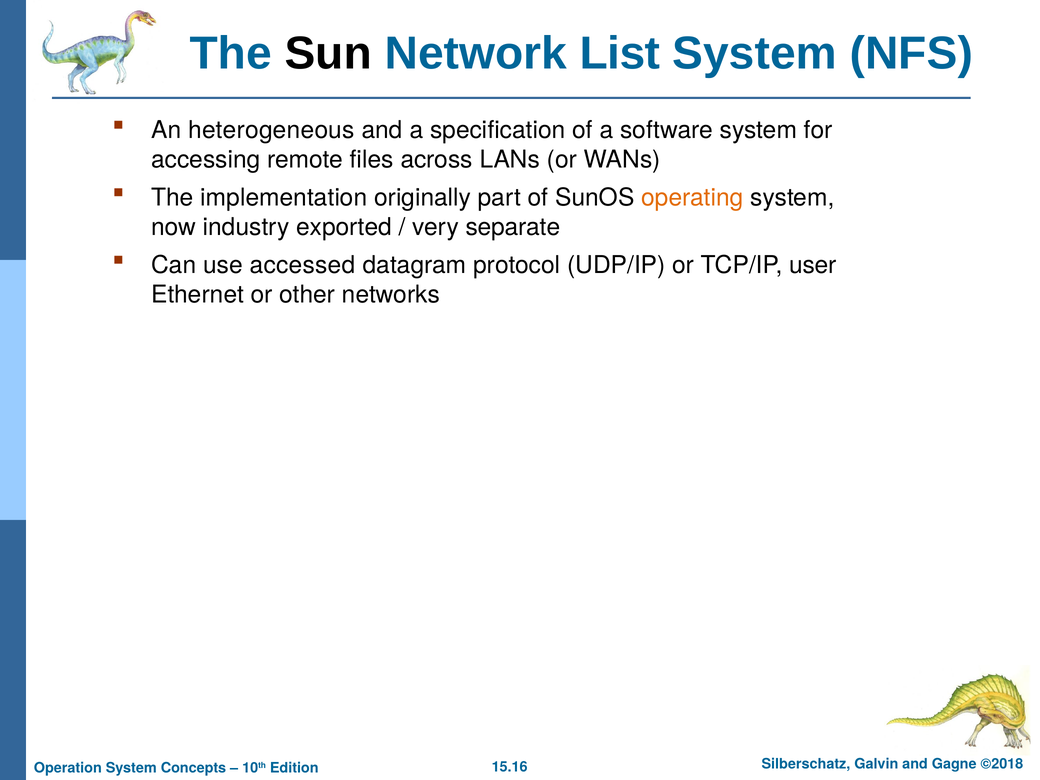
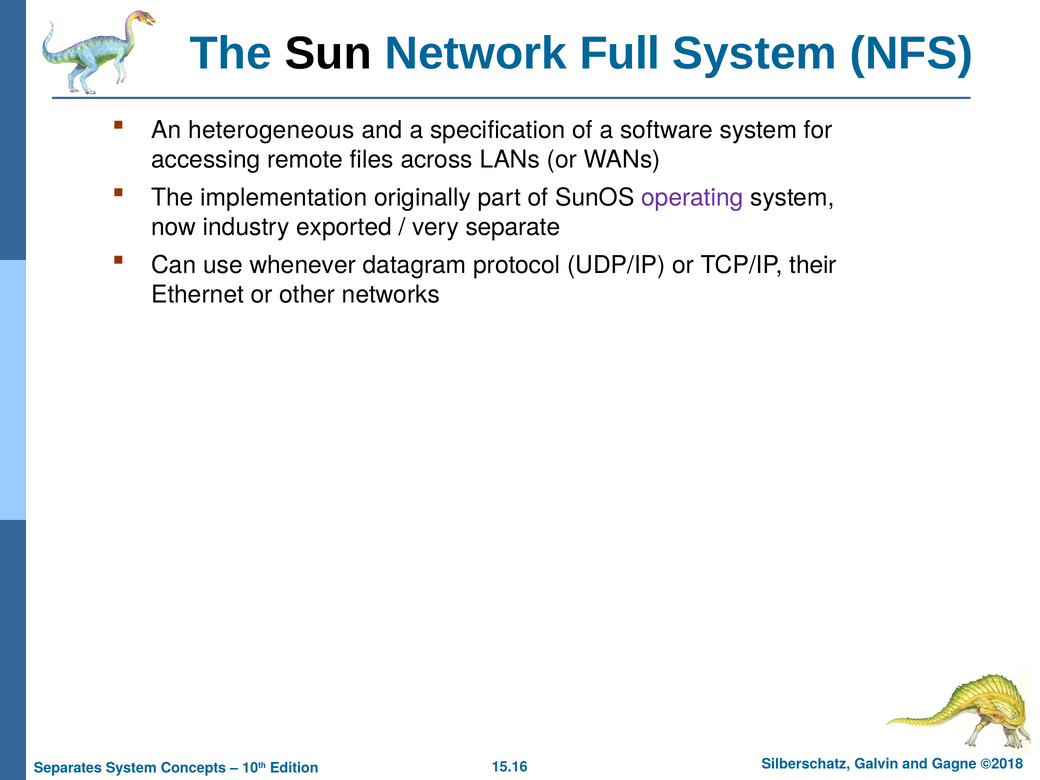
List: List -> Full
operating colour: orange -> purple
accessed: accessed -> whenever
user: user -> their
Operation: Operation -> Separates
